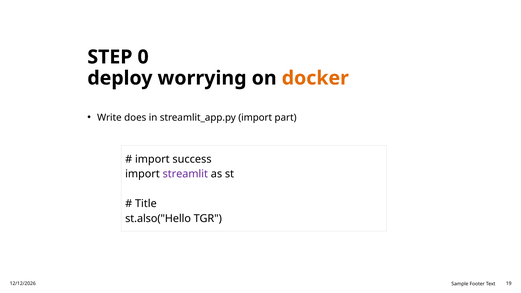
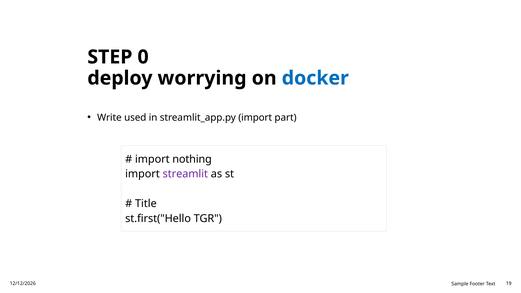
docker colour: orange -> blue
does: does -> used
success: success -> nothing
st.also("Hello: st.also("Hello -> st.first("Hello
